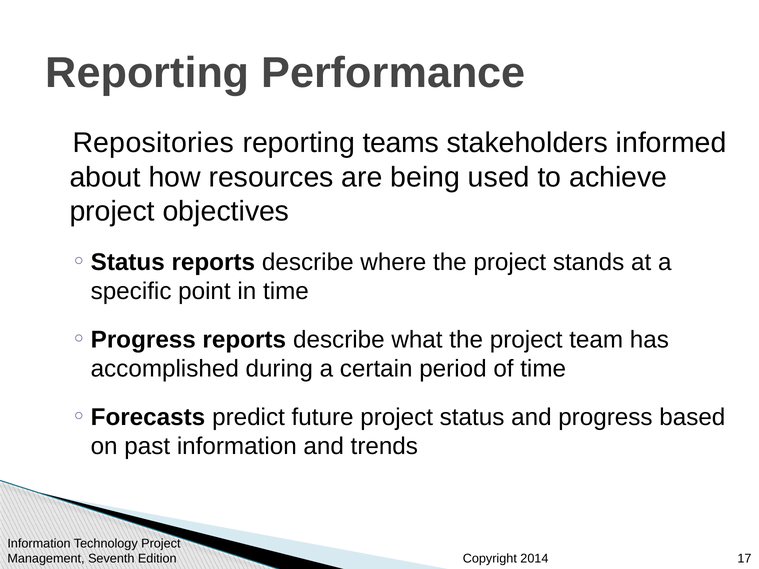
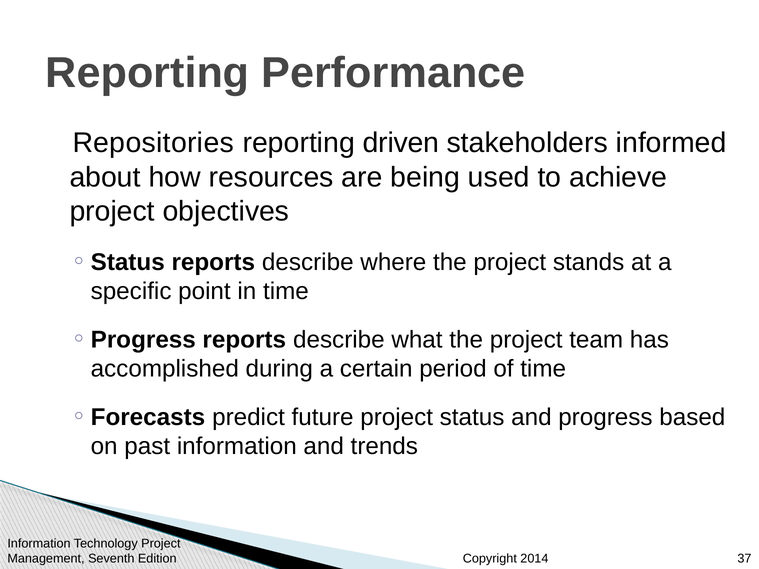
teams: teams -> driven
17: 17 -> 37
